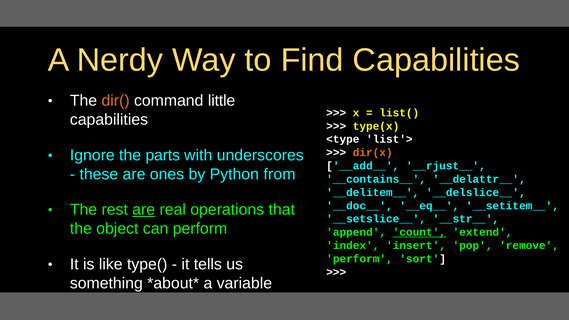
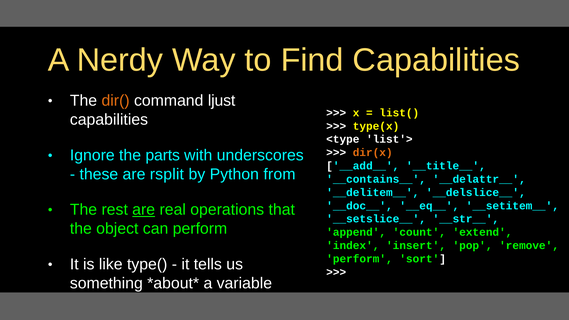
little: little -> ljust
__rjust__: __rjust__ -> __title__
ones: ones -> rsplit
count underline: present -> none
